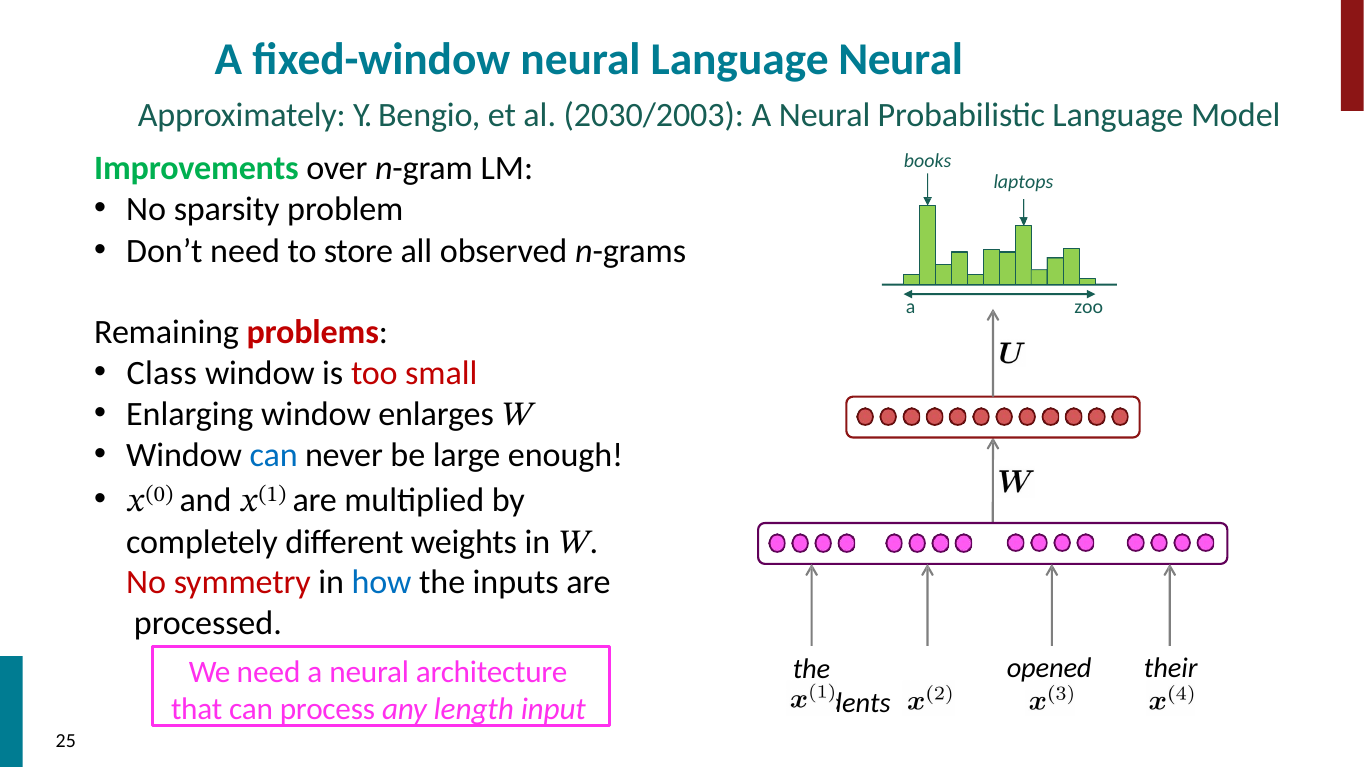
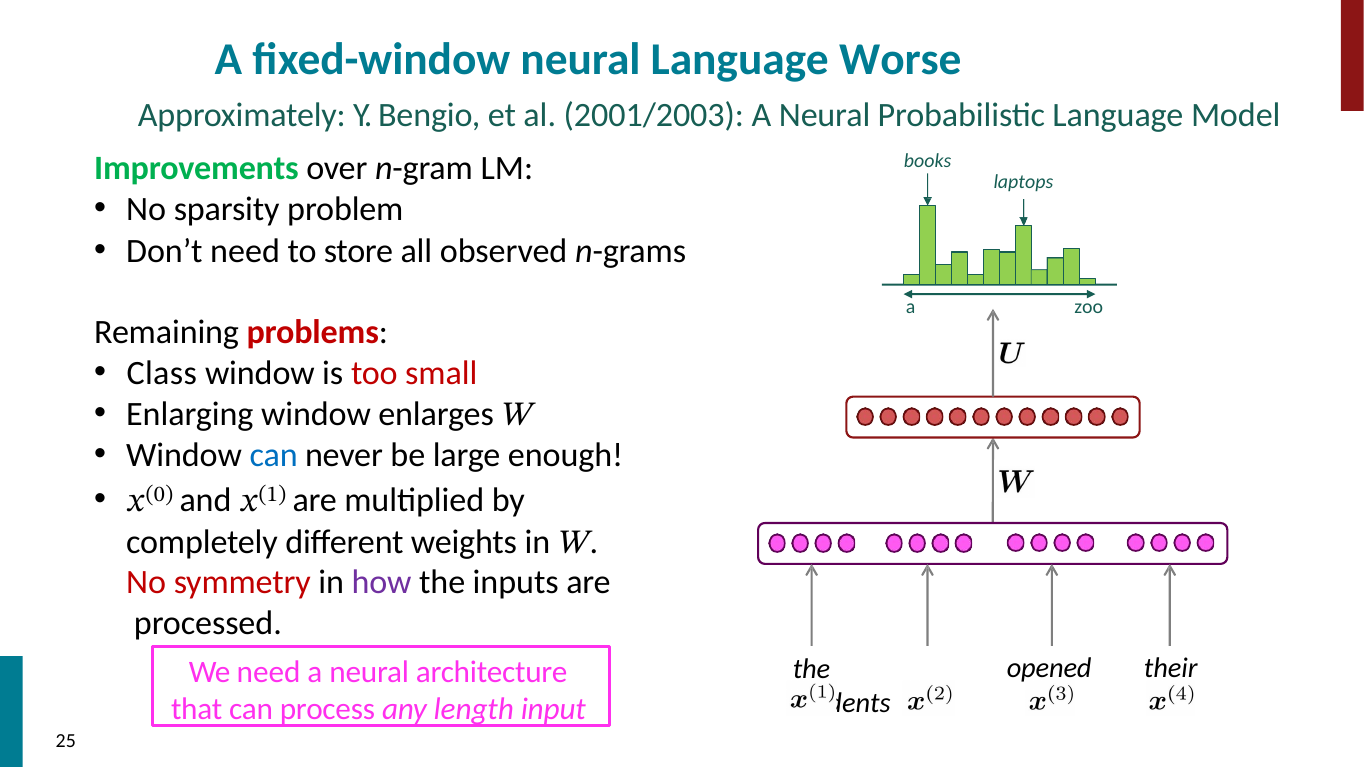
Language Neural: Neural -> Worse
2030/2003: 2030/2003 -> 2001/2003
how colour: blue -> purple
